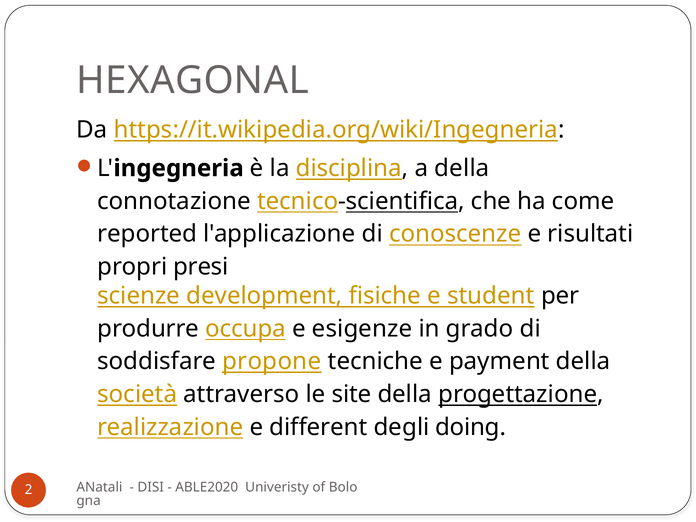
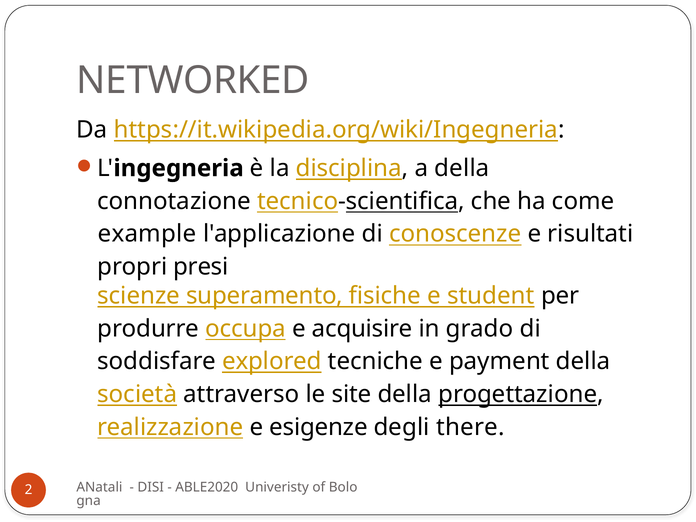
HEXAGONAL: HEXAGONAL -> NETWORKED
reported: reported -> example
development: development -> superamento
esigenze: esigenze -> acquisire
propone: propone -> explored
different: different -> esigenze
doing: doing -> there
